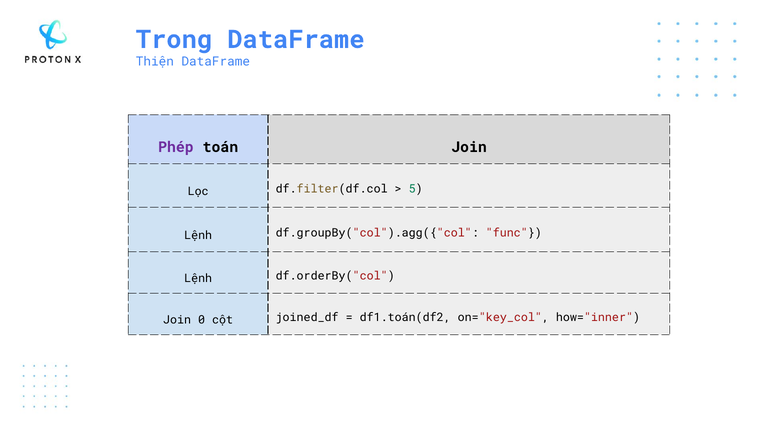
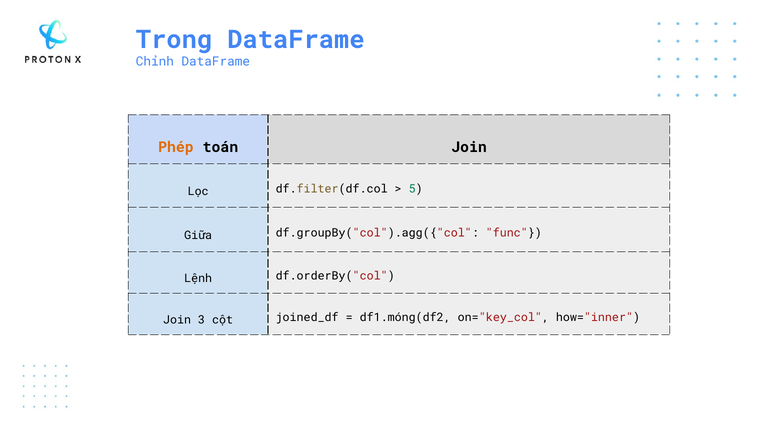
Thiện: Thiện -> Chỉnh
Phép colour: purple -> orange
Lệnh at (198, 235): Lệnh -> Giữa
0: 0 -> 3
df1.toán(df2: df1.toán(df2 -> df1.móng(df2
